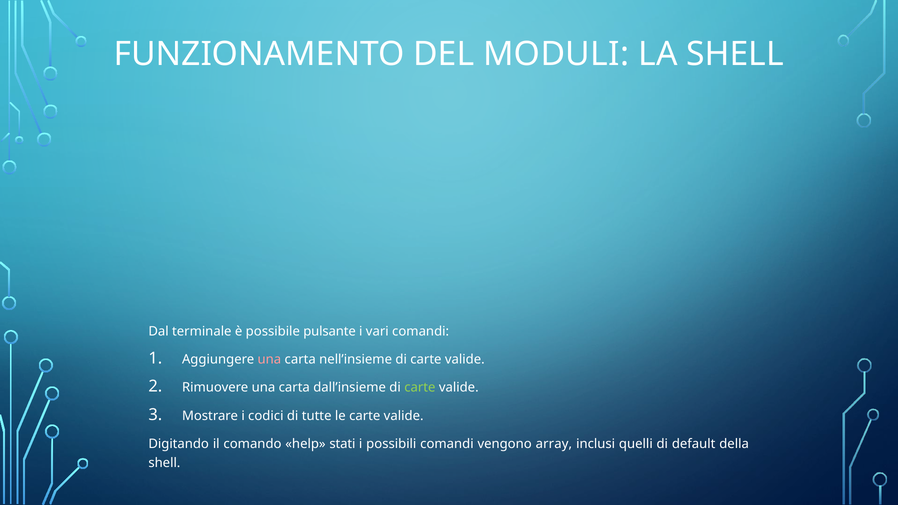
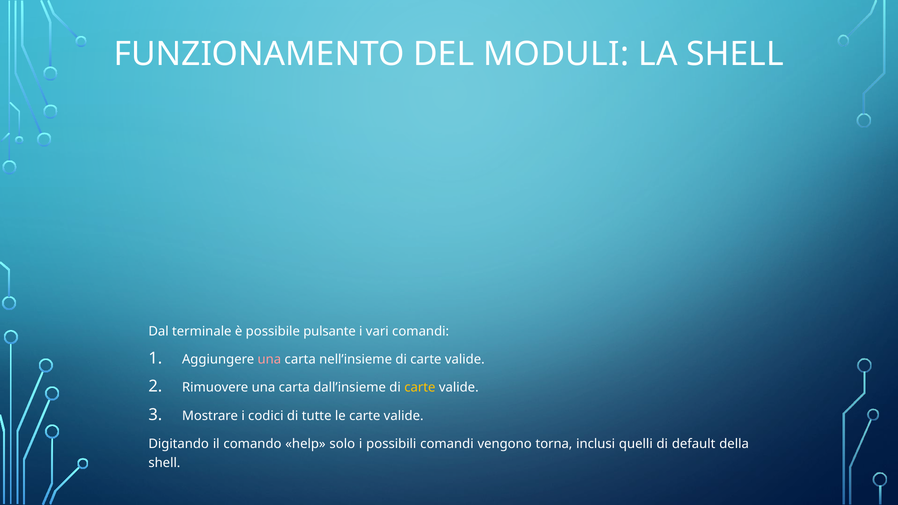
carte at (420, 388) colour: light green -> yellow
stati: stati -> solo
array: array -> torna
